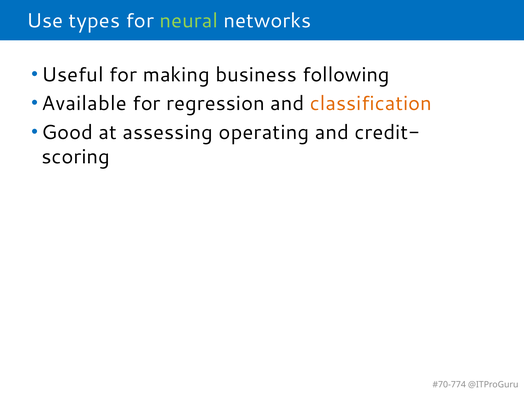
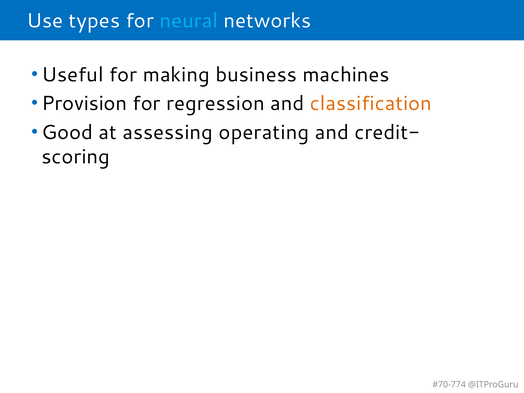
neural colour: light green -> light blue
following: following -> machines
Available: Available -> Provision
